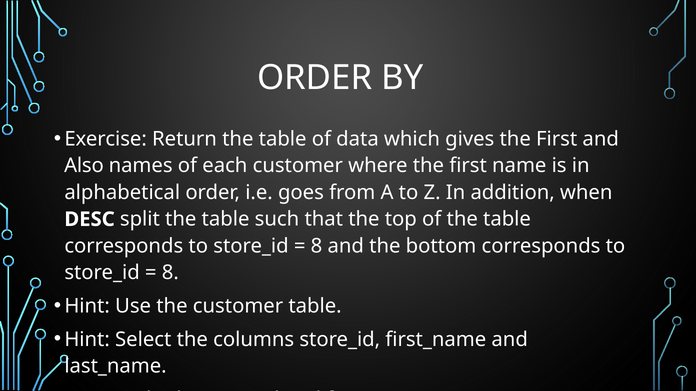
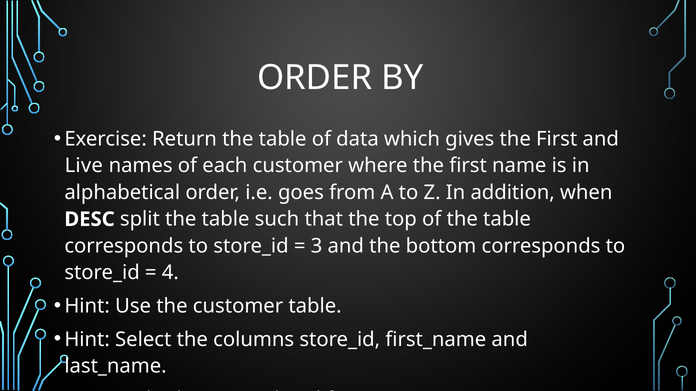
Also: Also -> Live
8 at (317, 246): 8 -> 3
8 at (170, 273): 8 -> 4
